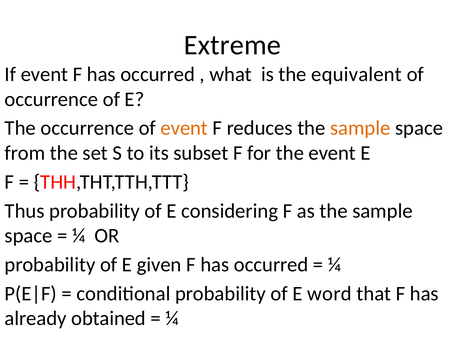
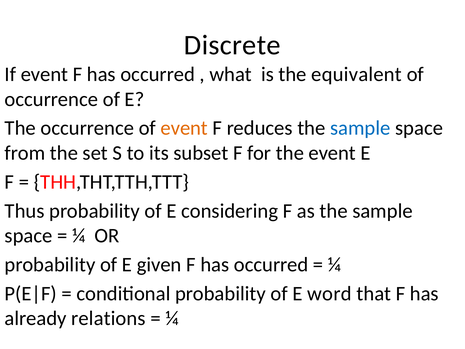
Extreme: Extreme -> Discrete
sample at (360, 128) colour: orange -> blue
obtained: obtained -> relations
